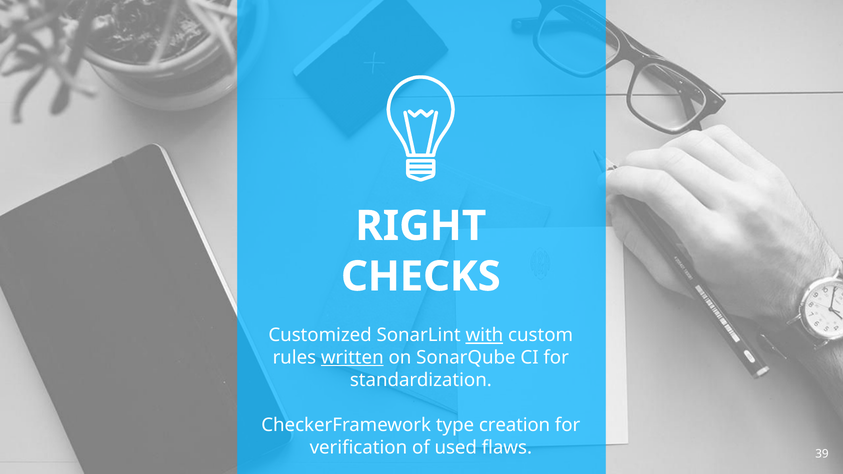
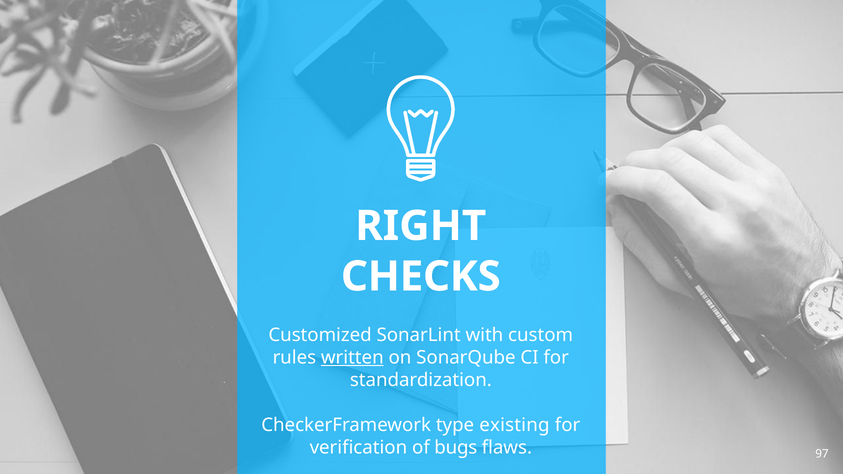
with underline: present -> none
creation: creation -> existing
used: used -> bugs
39: 39 -> 97
